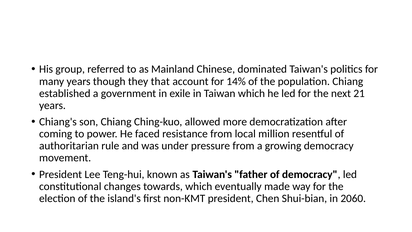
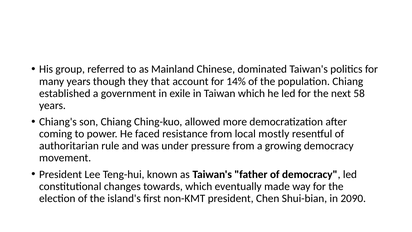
21: 21 -> 58
million: million -> mostly
2060: 2060 -> 2090
